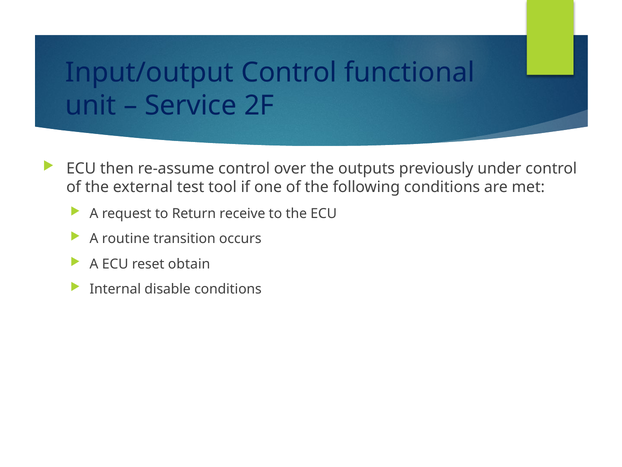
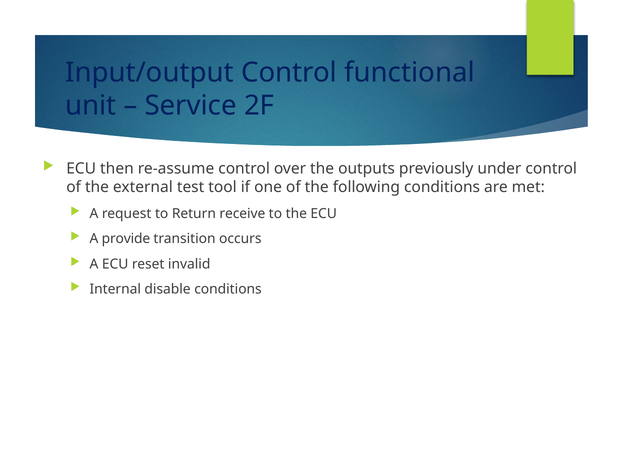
routine: routine -> provide
obtain: obtain -> invalid
